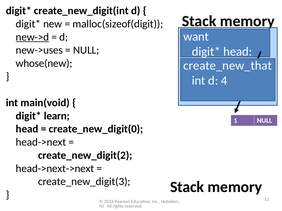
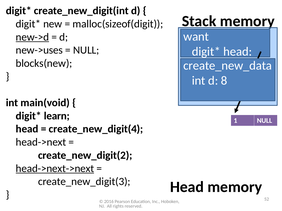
whose(new: whose(new -> blocks(new
create_new_that: create_new_that -> create_new_data
4: 4 -> 8
create_new_digit(0: create_new_digit(0 -> create_new_digit(4
head->next->next underline: none -> present
Stack at (187, 187): Stack -> Head
